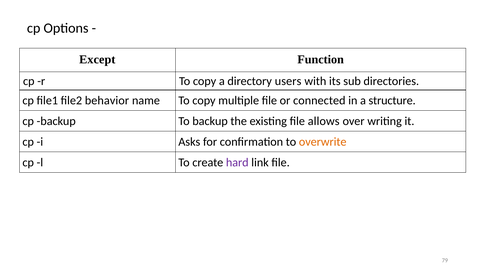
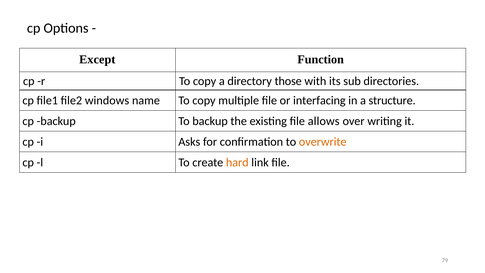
users: users -> those
behavior: behavior -> windows
connected: connected -> interfacing
hard colour: purple -> orange
